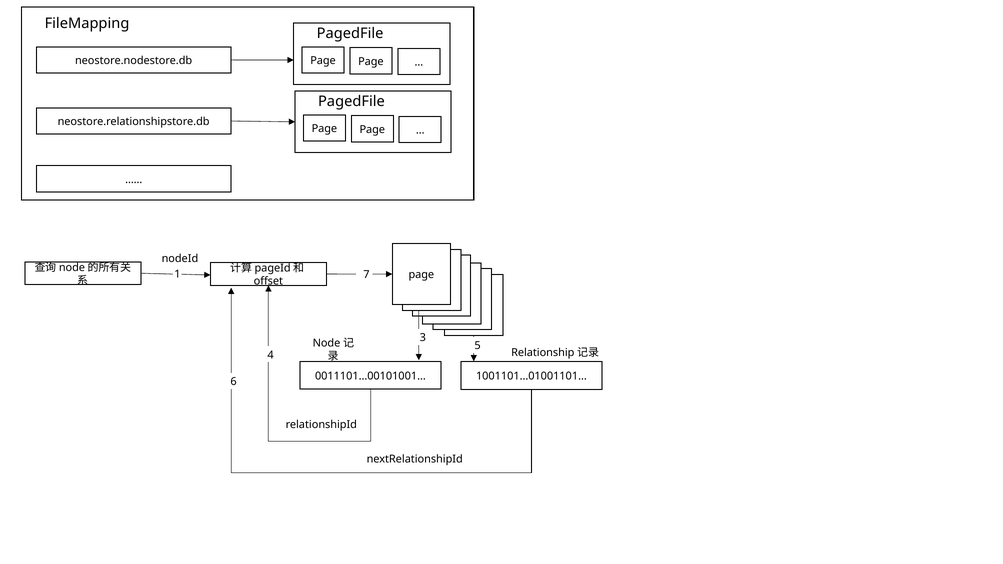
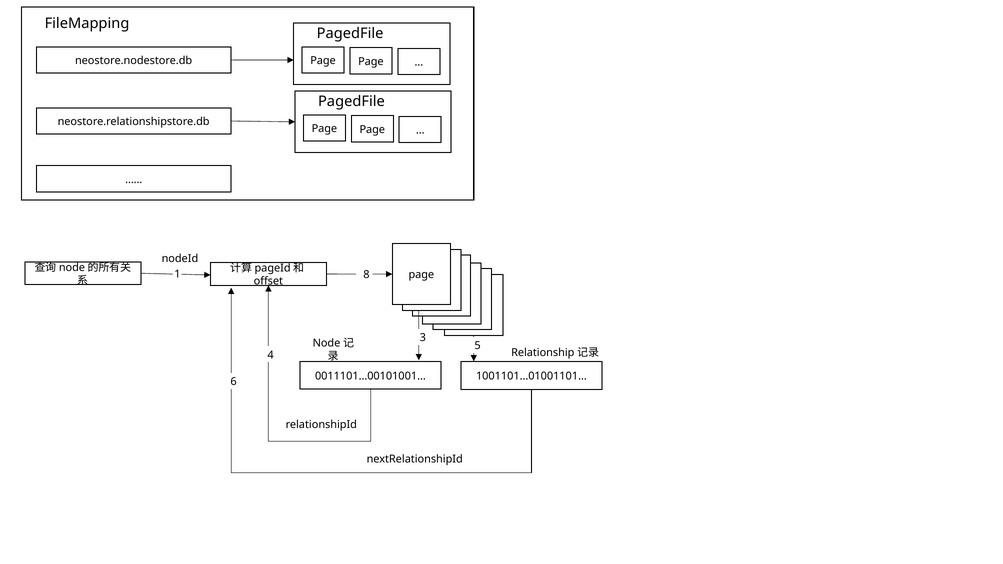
7: 7 -> 8
